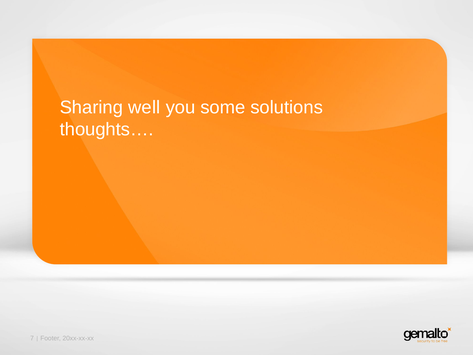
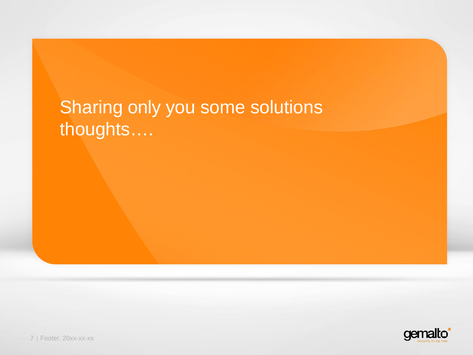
well: well -> only
